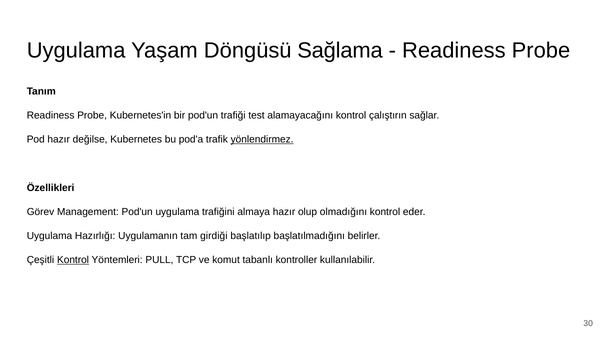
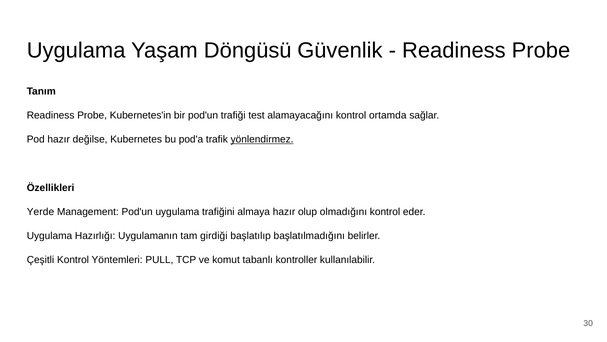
Sağlama: Sağlama -> Güvenlik
çalıştırın: çalıştırın -> ortamda
Görev: Görev -> Yerde
Kontrol at (73, 260) underline: present -> none
